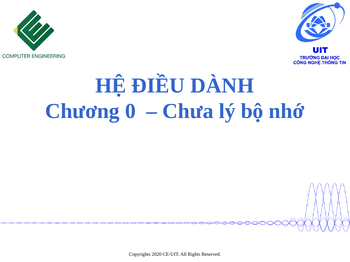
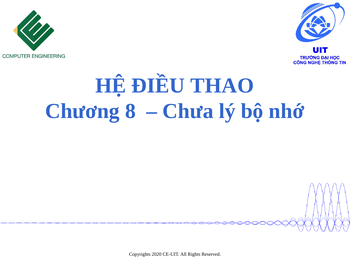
DÀNH: DÀNH -> THAO
0: 0 -> 8
